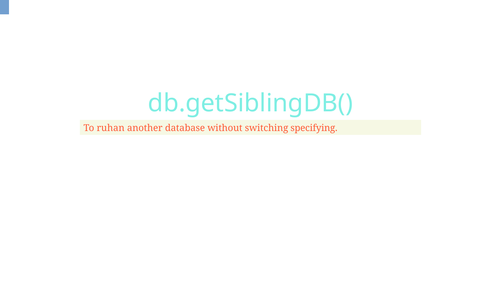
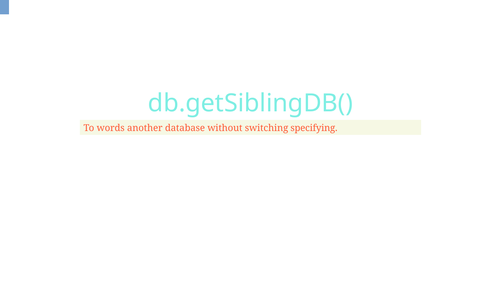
ruhan: ruhan -> words
